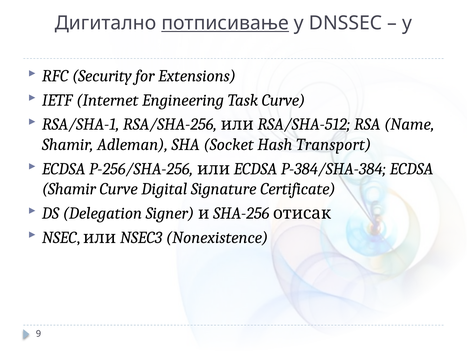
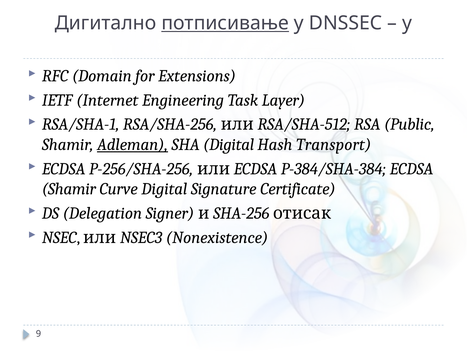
Security: Security -> Domain
Task Curve: Curve -> Layer
Name: Name -> Public
Adleman underline: none -> present
SHA Socket: Socket -> Digital
